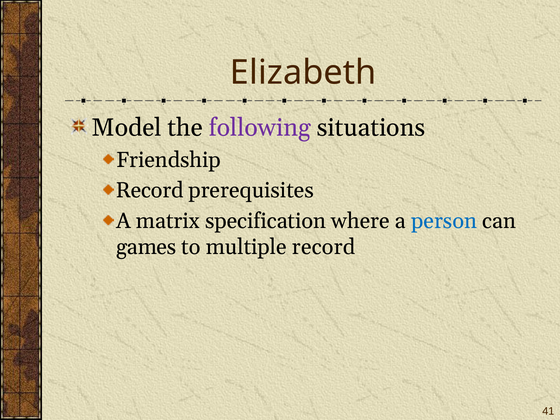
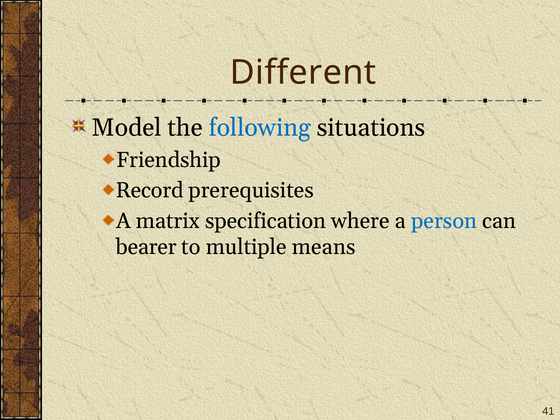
Elizabeth: Elizabeth -> Different
following colour: purple -> blue
games: games -> bearer
multiple record: record -> means
